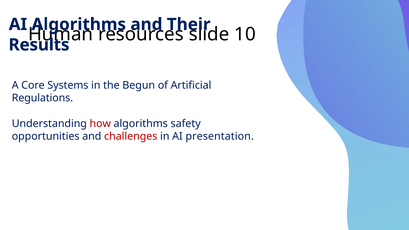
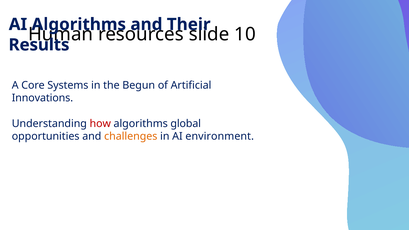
Regulations: Regulations -> Innovations
safety: safety -> global
challenges colour: red -> orange
presentation: presentation -> environment
